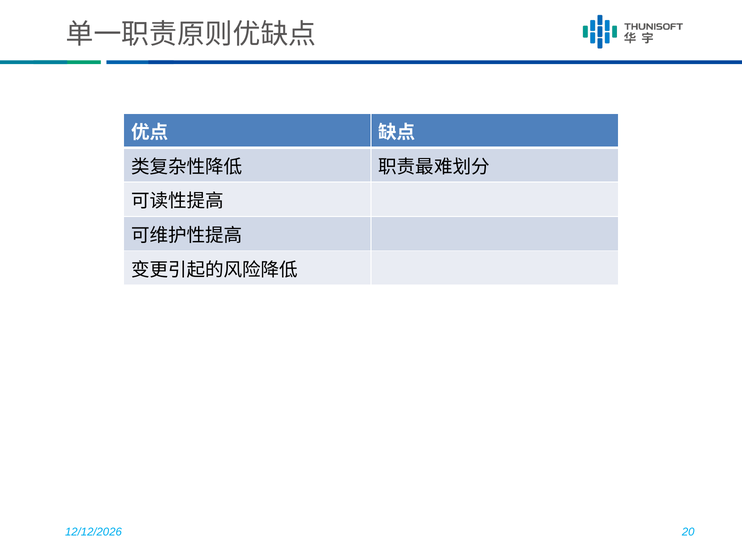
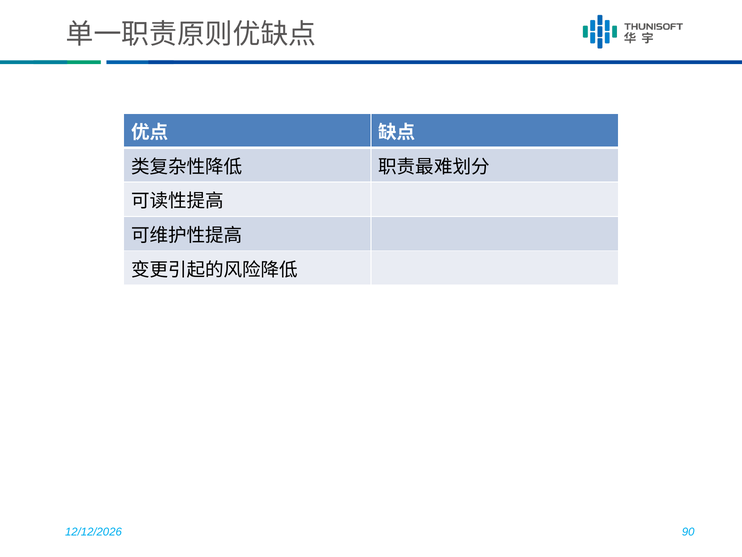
20: 20 -> 90
